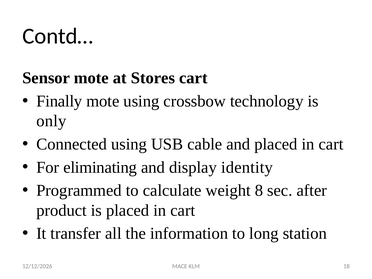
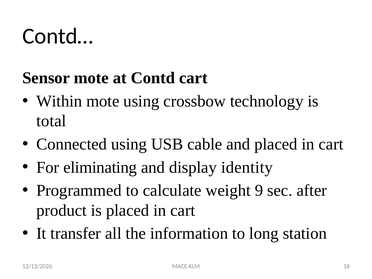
Stores: Stores -> Contd
Finally: Finally -> Within
only: only -> total
8: 8 -> 9
